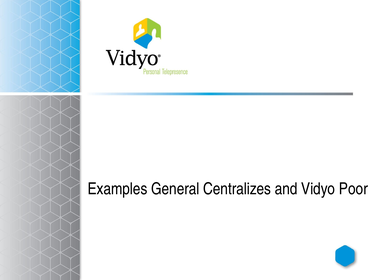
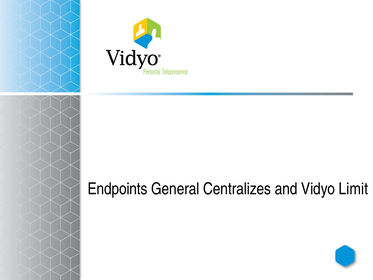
Examples: Examples -> Endpoints
Poor: Poor -> Limit
